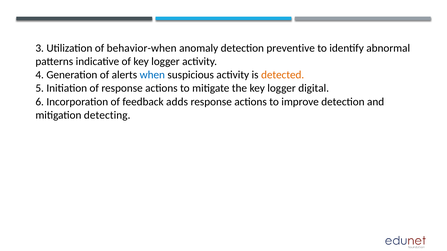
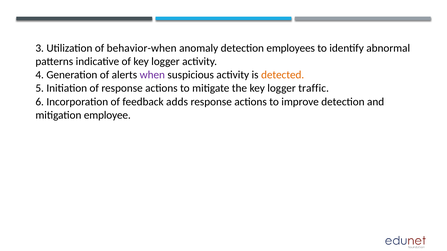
preventive: preventive -> employees
when colour: blue -> purple
digital: digital -> traffic
detecting: detecting -> employee
